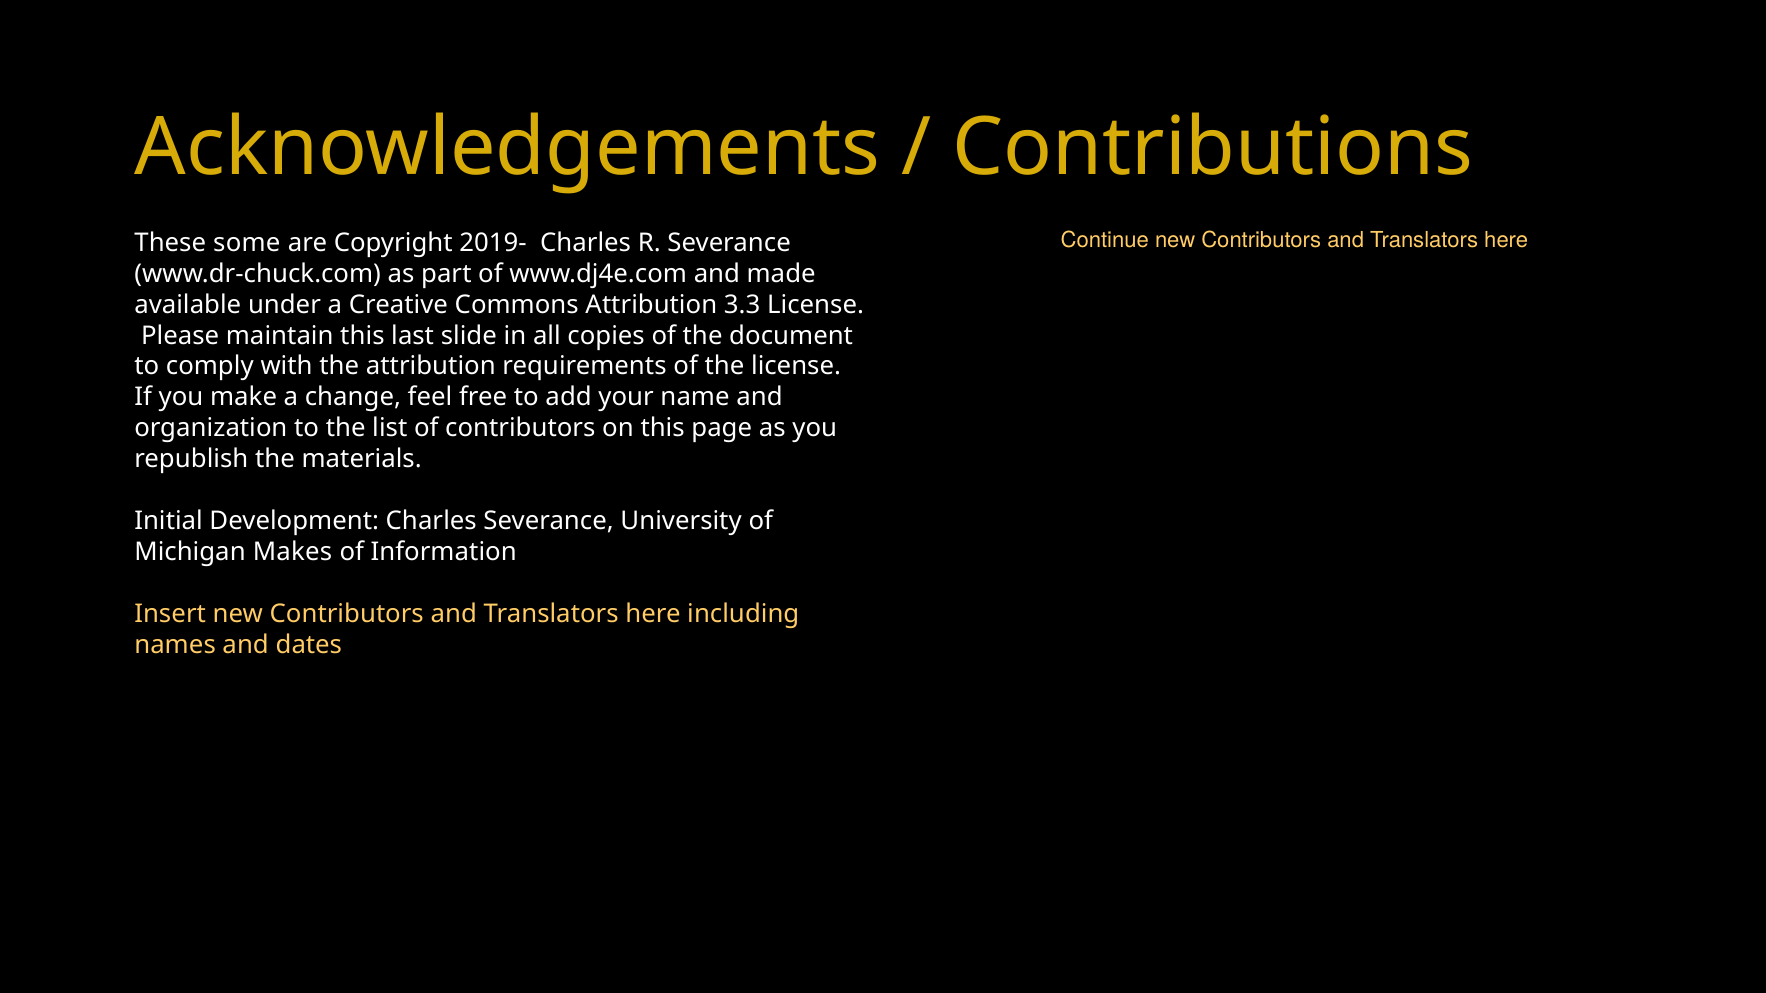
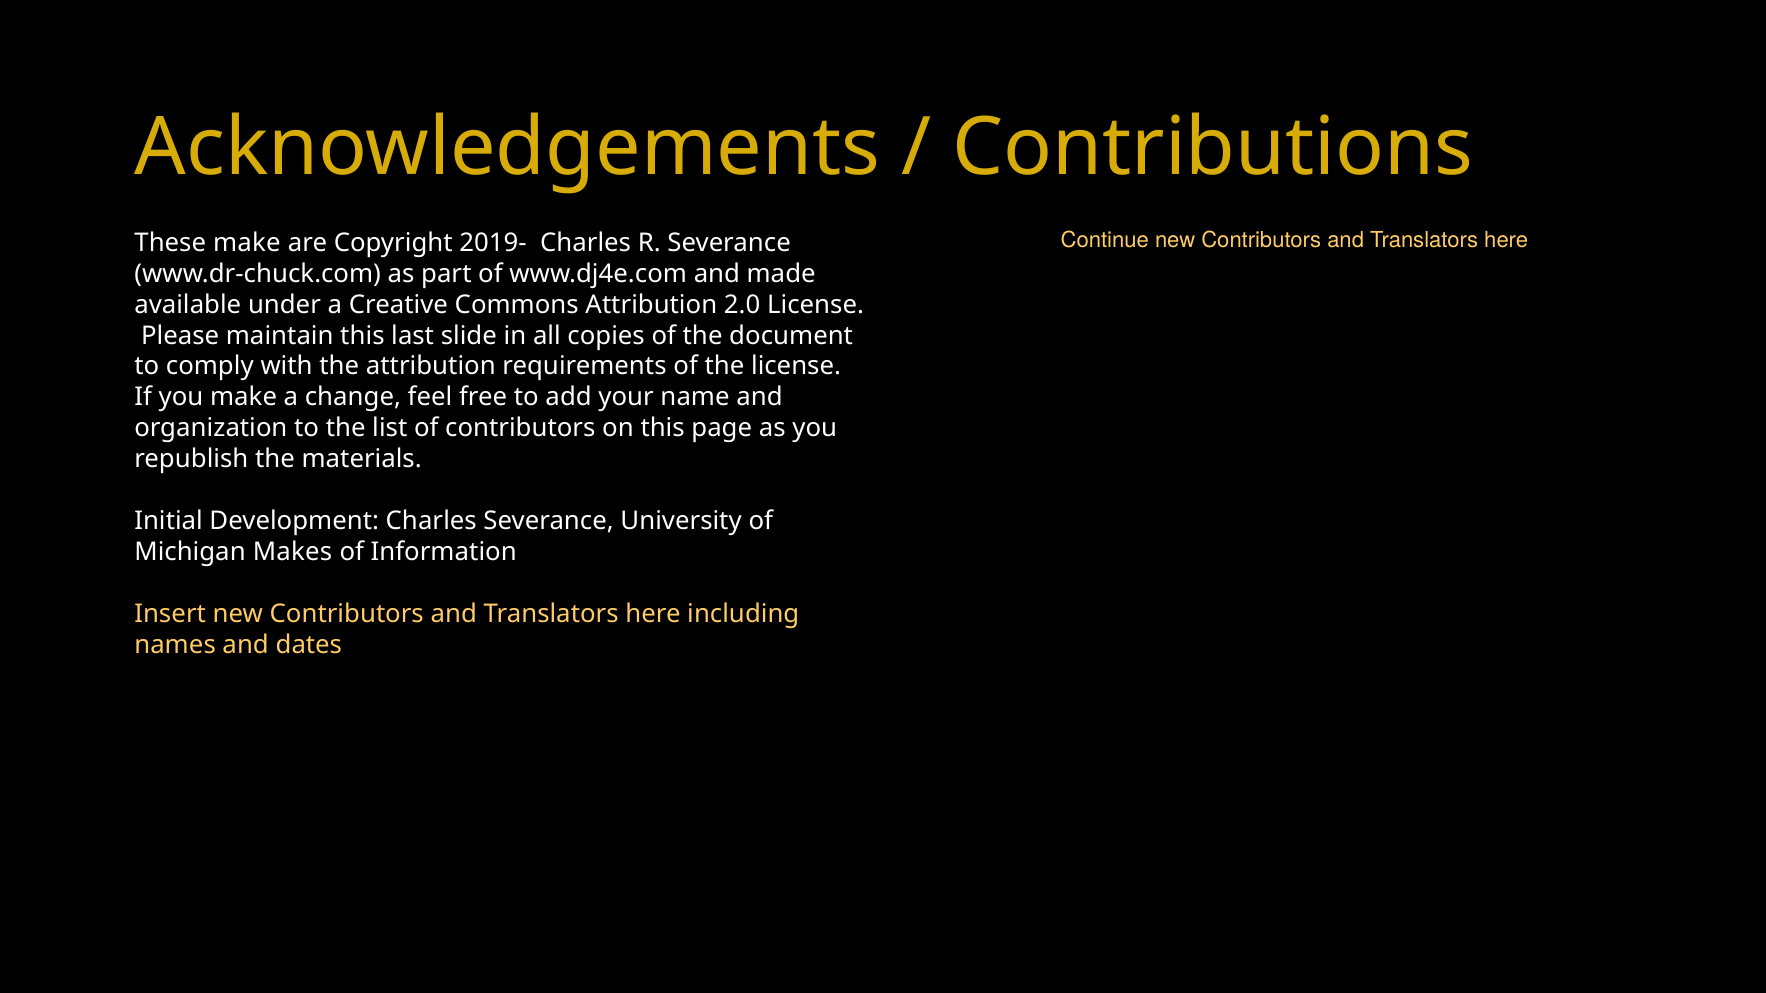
These some: some -> make
3.3: 3.3 -> 2.0
